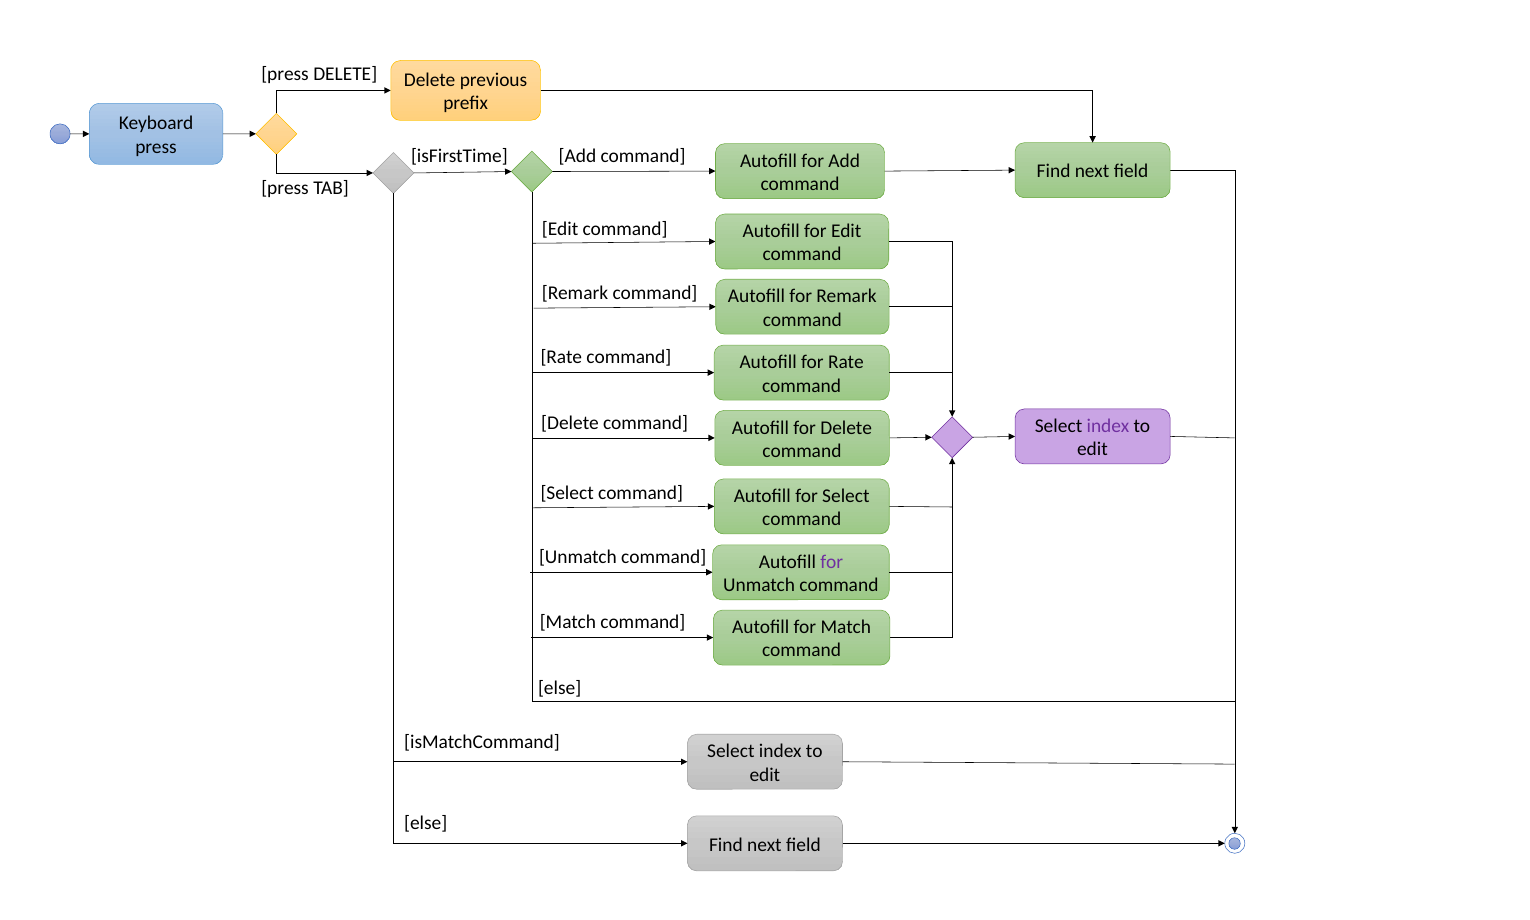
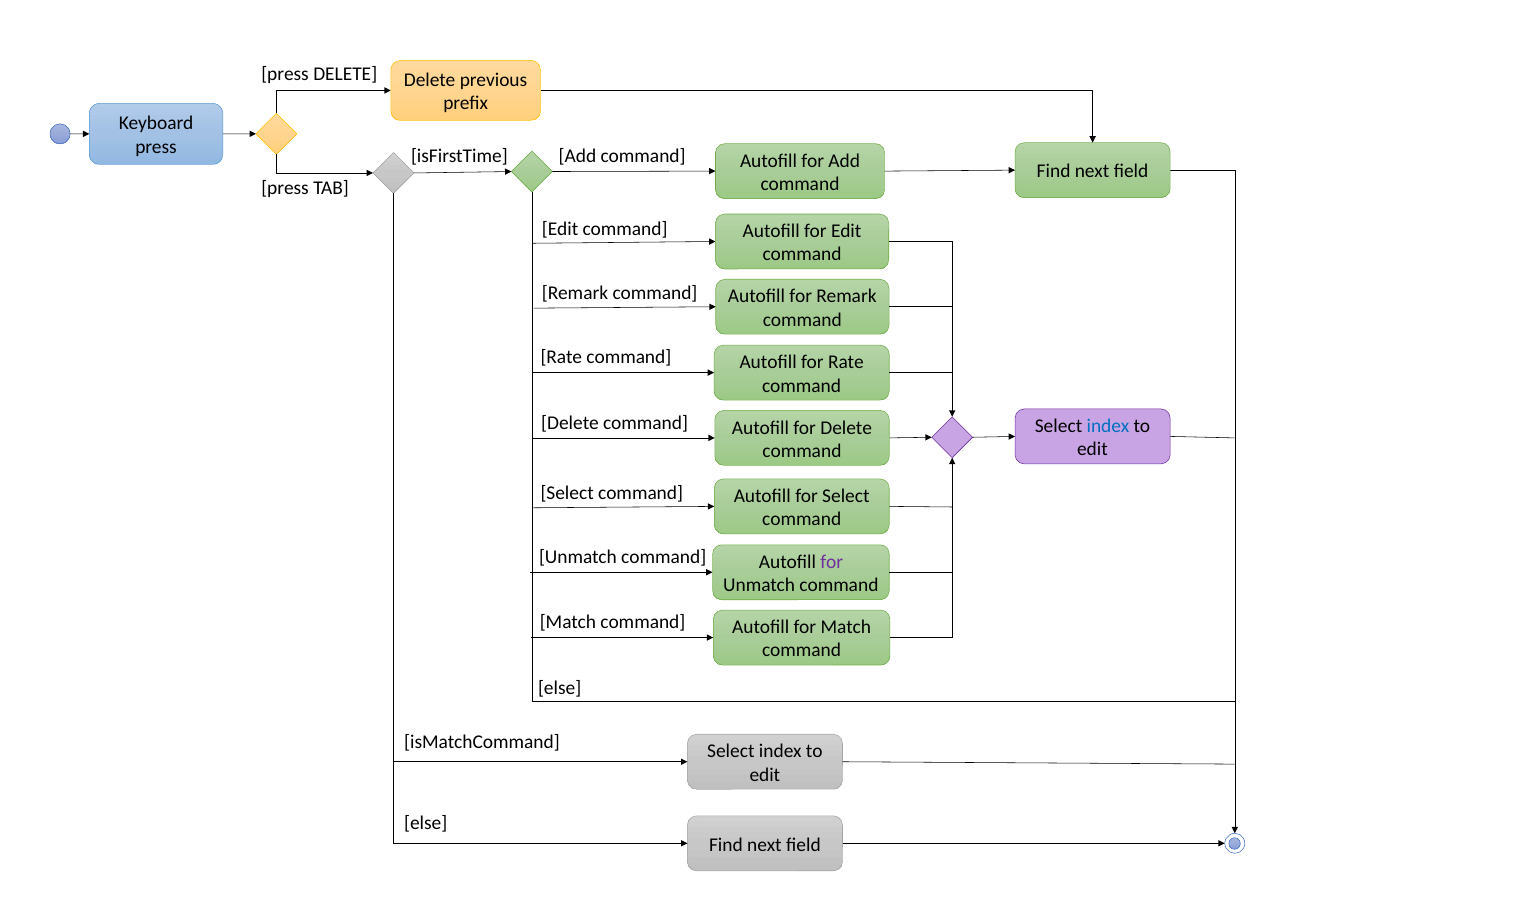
index at (1108, 426) colour: purple -> blue
